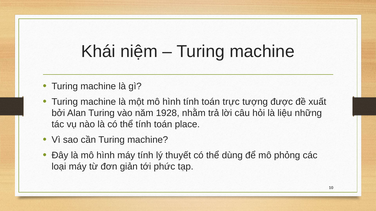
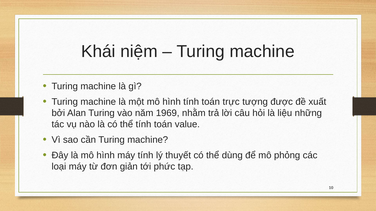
1928: 1928 -> 1969
place: place -> value
